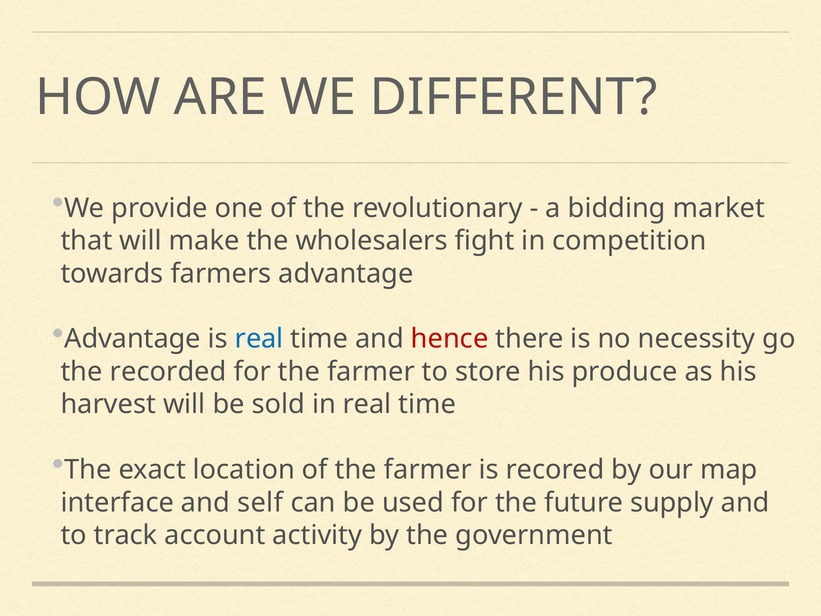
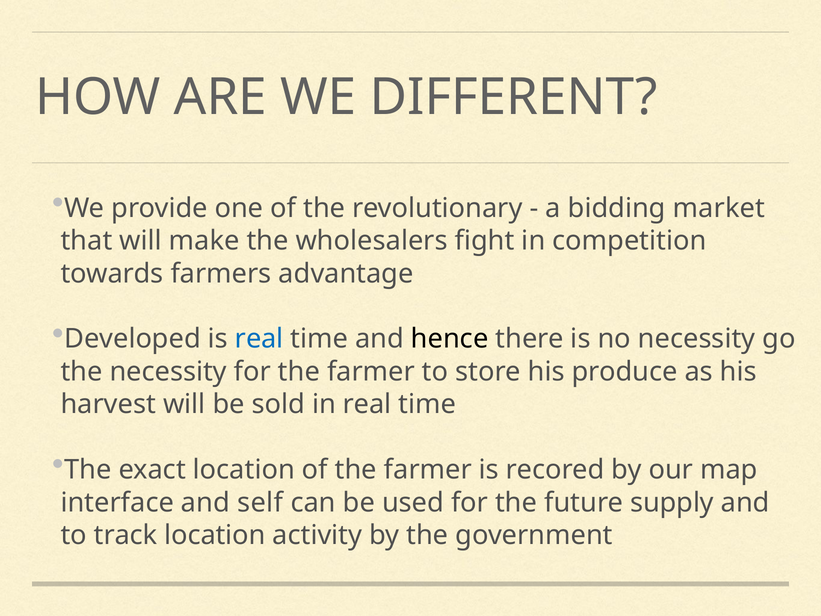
Advantage at (133, 339): Advantage -> Developed
hence colour: red -> black
the recorded: recorded -> necessity
track account: account -> location
